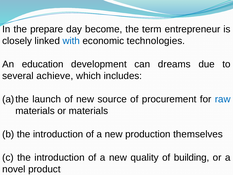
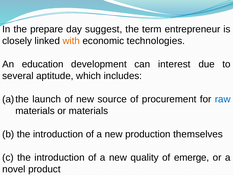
become: become -> suggest
with colour: blue -> orange
dreams: dreams -> interest
achieve: achieve -> aptitude
building: building -> emerge
